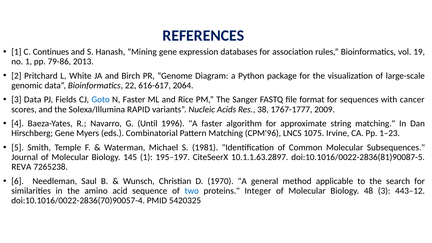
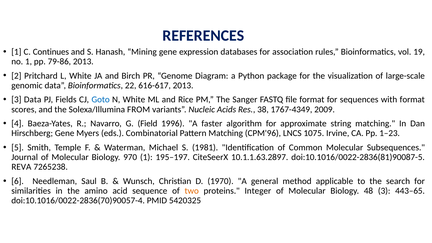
616-617 2064: 2064 -> 2013
N Faster: Faster -> White
with cancer: cancer -> format
RAPID: RAPID -> FROM
1767-1777: 1767-1777 -> 1767-4349
Until: Until -> Field
145: 145 -> 970
two colour: blue -> orange
443–12: 443–12 -> 443–65
